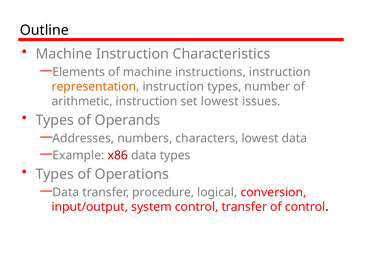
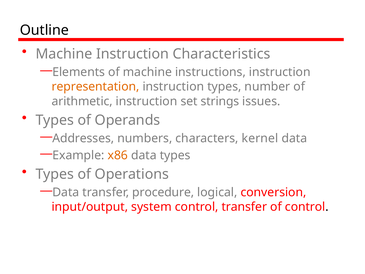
set lowest: lowest -> strings
characters lowest: lowest -> kernel
x86 colour: red -> orange
